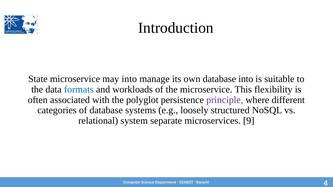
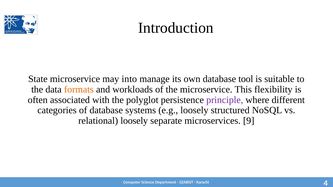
database into: into -> tool
formats colour: blue -> orange
relational system: system -> loosely
